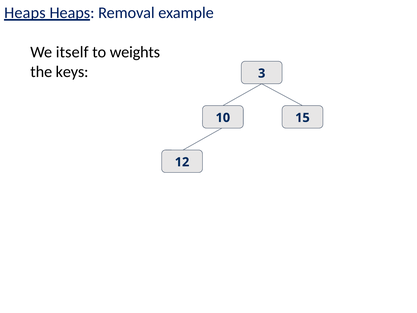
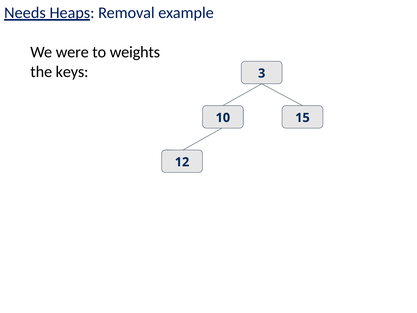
Heaps at (25, 13): Heaps -> Needs
itself: itself -> were
